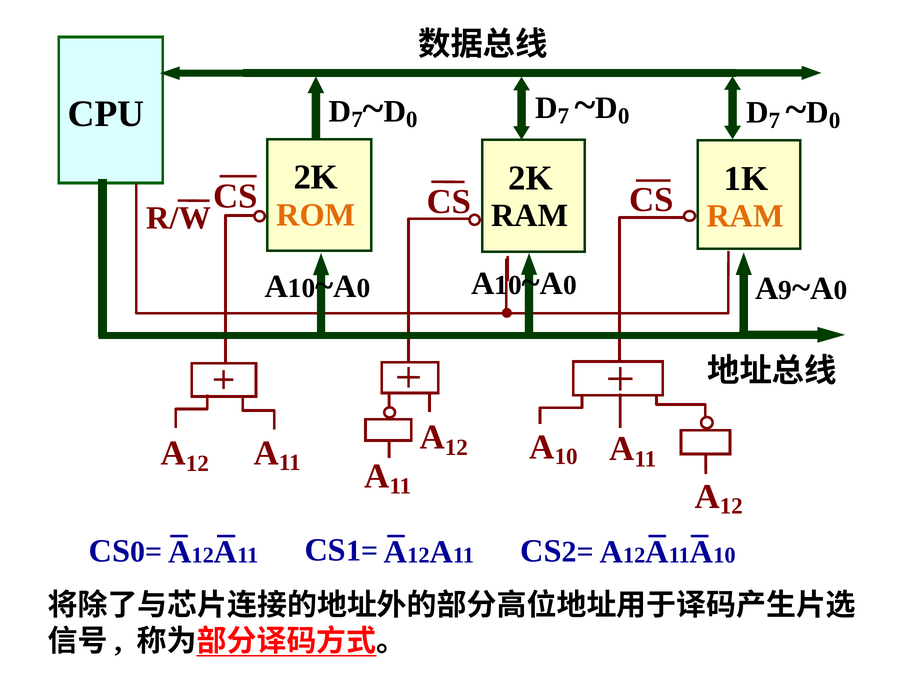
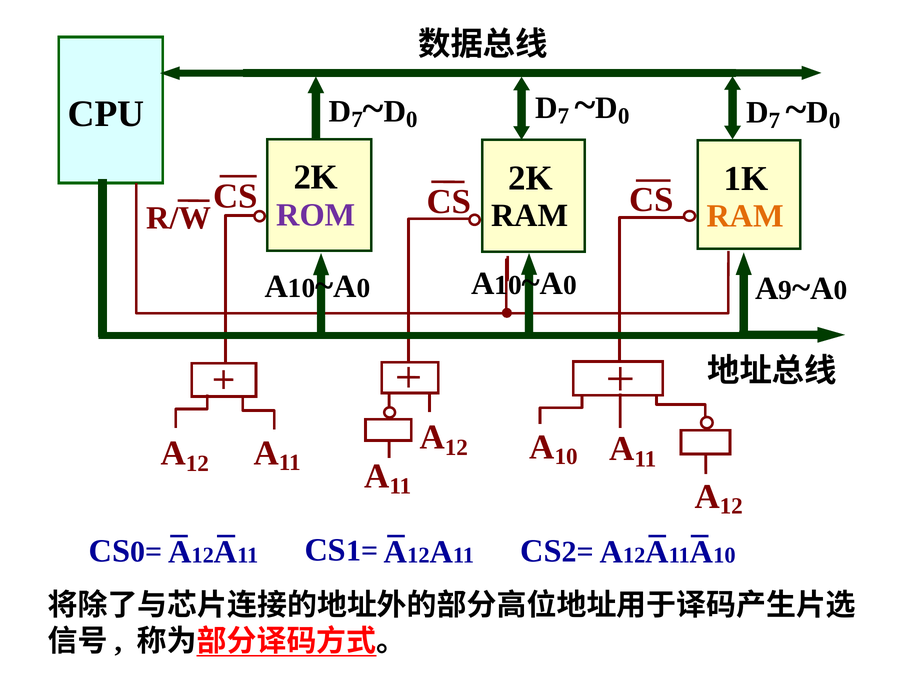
ROM colour: orange -> purple
